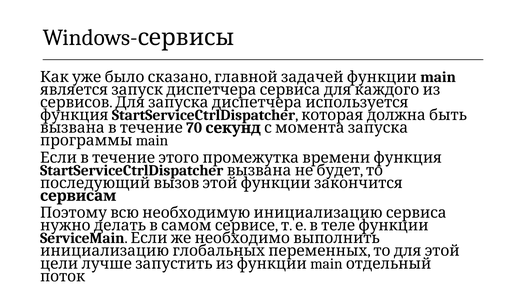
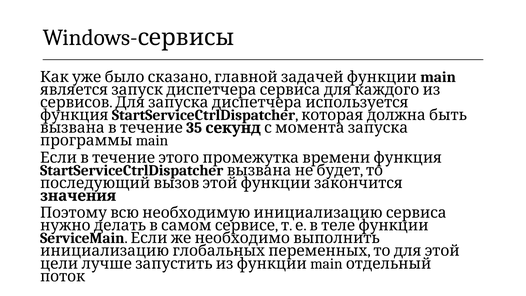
70: 70 -> 35
сервисам: сервисам -> значения
